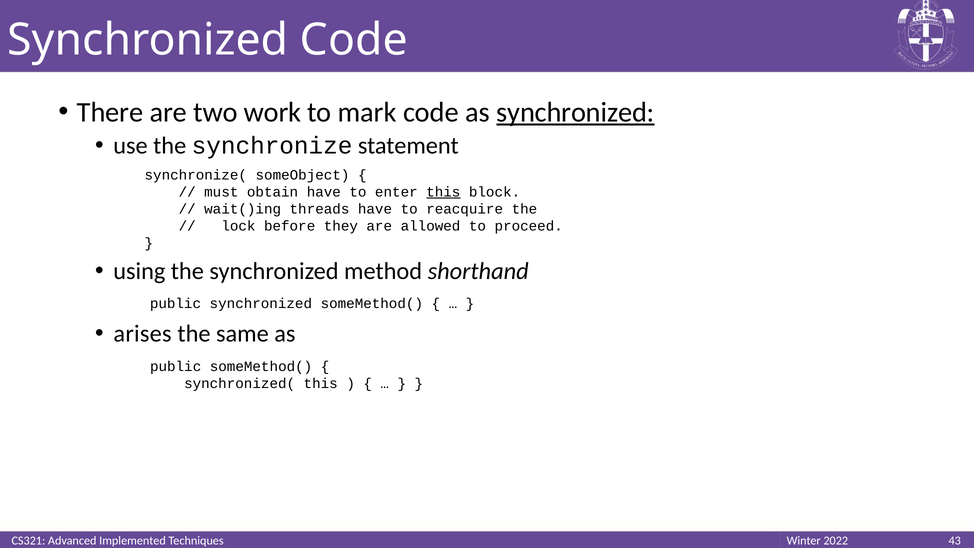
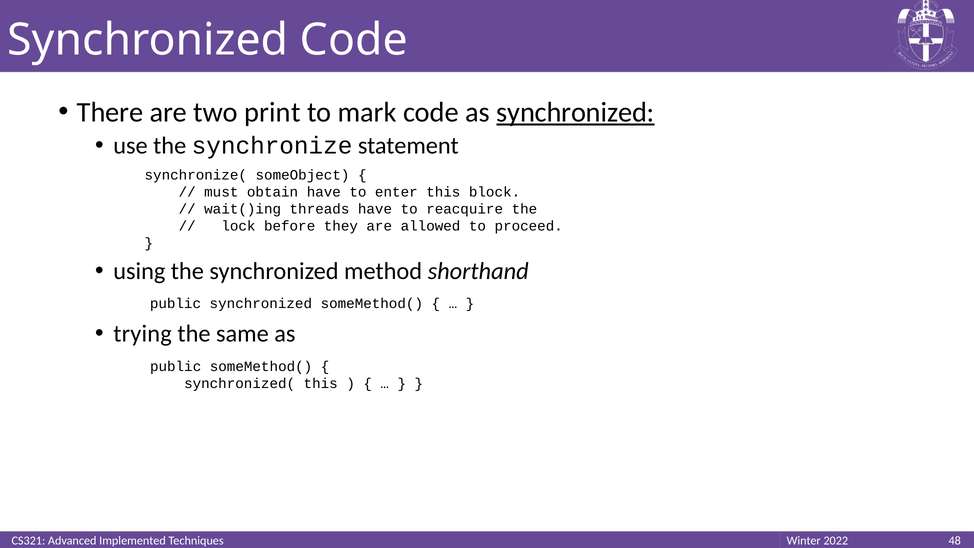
work: work -> print
this at (443, 192) underline: present -> none
arises: arises -> trying
43: 43 -> 48
